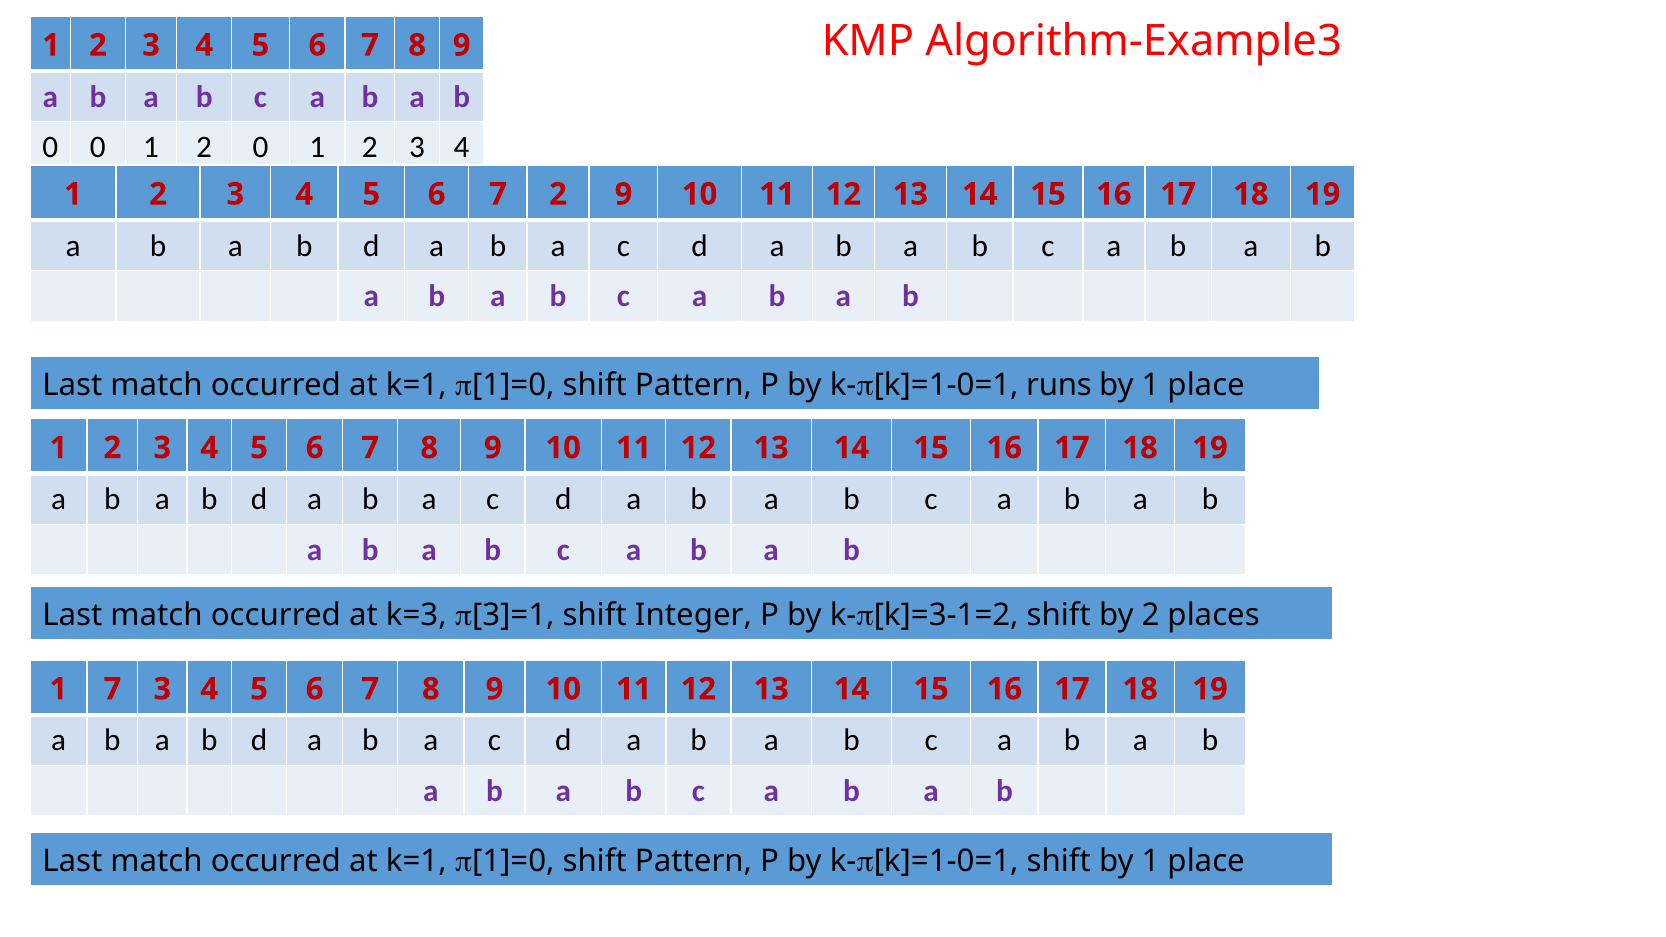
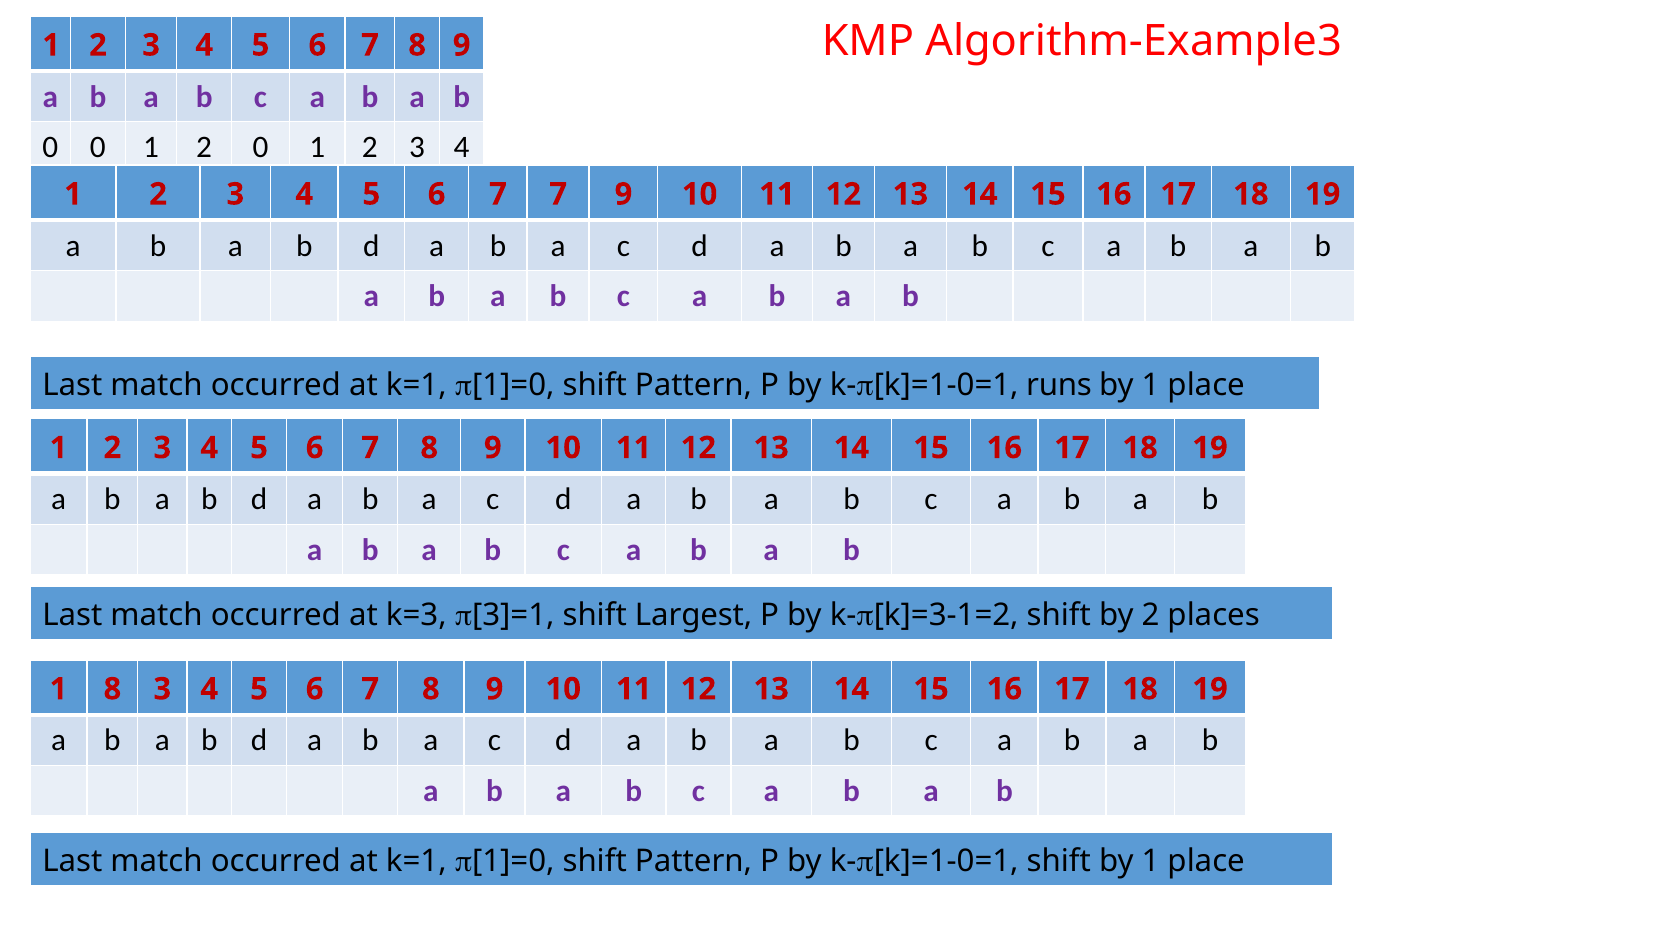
7 2: 2 -> 7
Integer: Integer -> Largest
1 7: 7 -> 8
